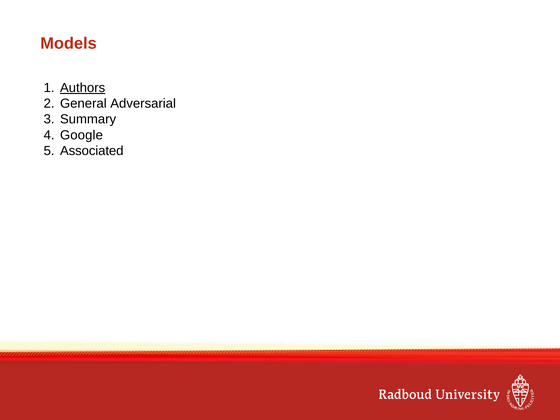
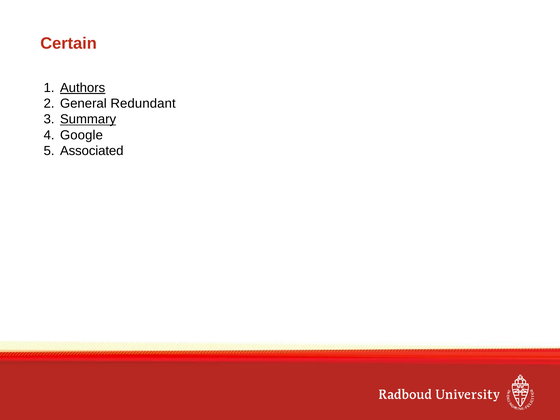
Models: Models -> Certain
Adversarial: Adversarial -> Redundant
Summary underline: none -> present
